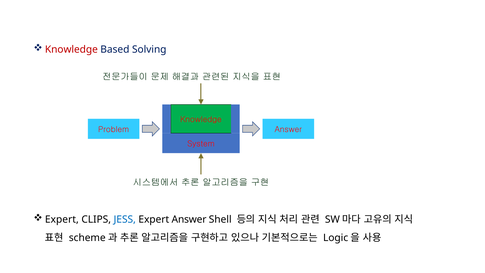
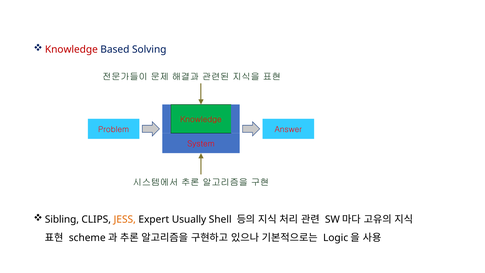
Expert at (62, 219): Expert -> Sibling
JESS colour: blue -> orange
Expert Answer: Answer -> Usually
